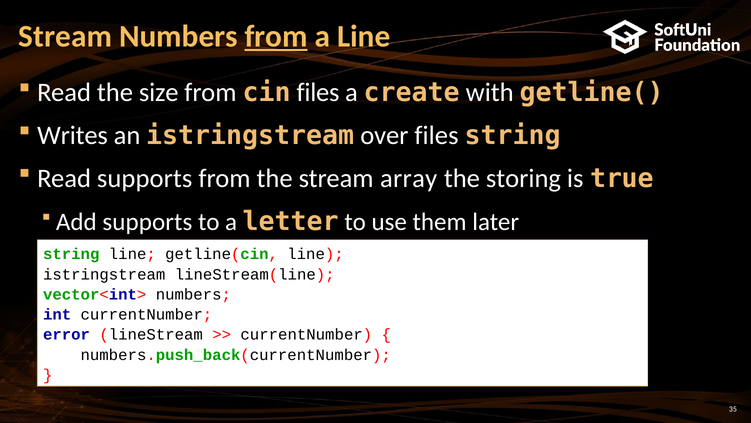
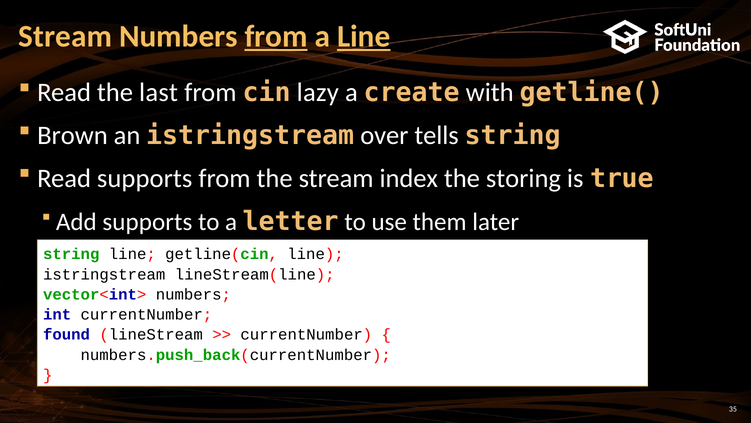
Line at (364, 36) underline: none -> present
size: size -> last
cin files: files -> lazy
Writes: Writes -> Brown
over files: files -> tells
array: array -> index
error: error -> found
